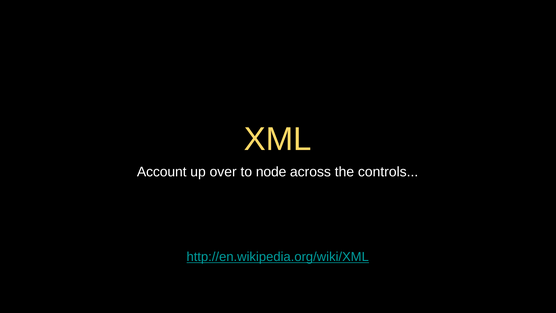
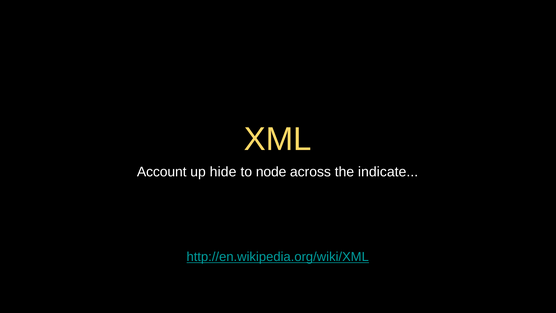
over: over -> hide
controls: controls -> indicate
